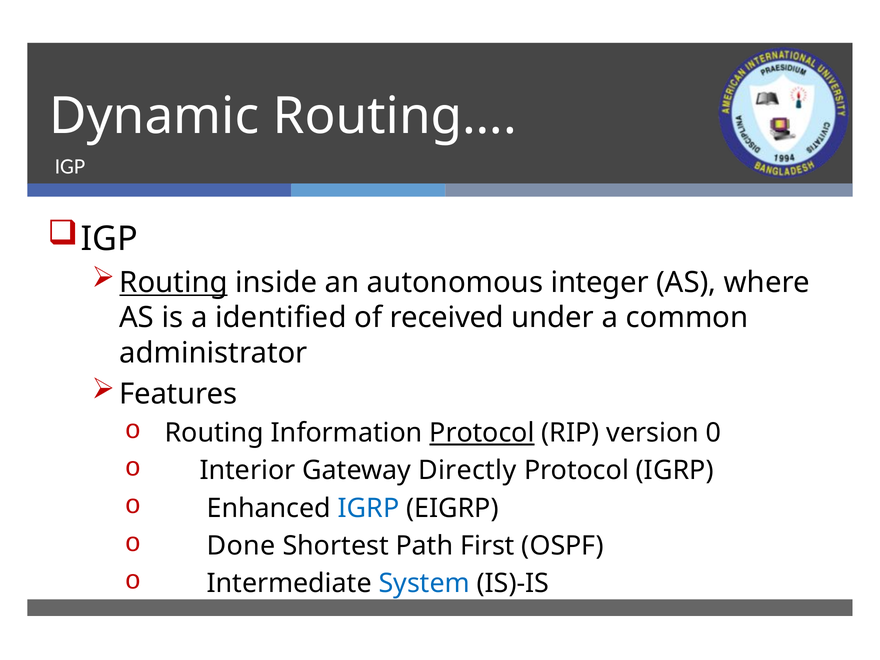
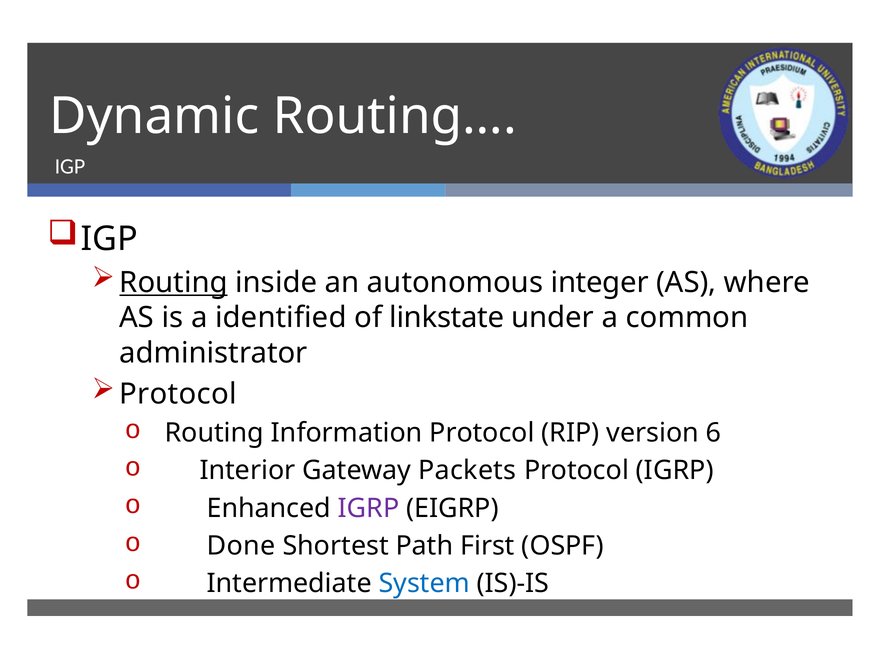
received: received -> linkstate
Features at (178, 394): Features -> Protocol
Protocol at (482, 433) underline: present -> none
0: 0 -> 6
Directly: Directly -> Packets
IGRP at (369, 508) colour: blue -> purple
